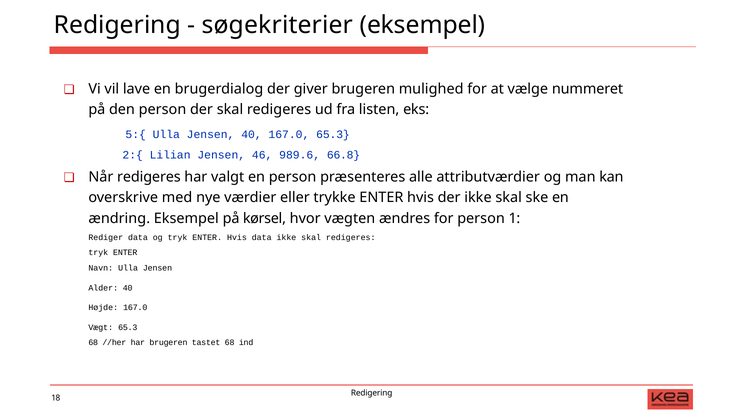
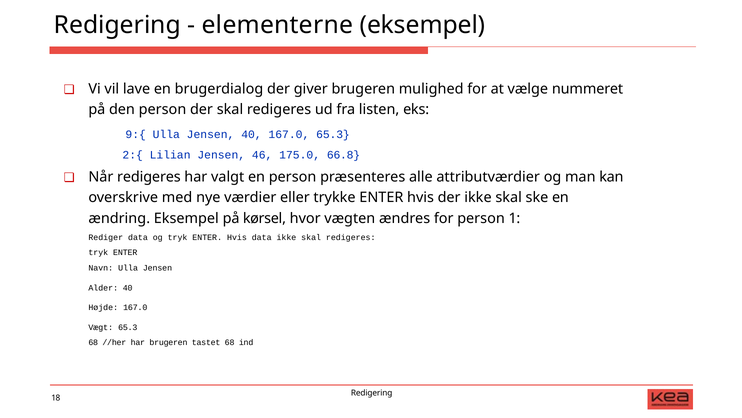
søgekriterier: søgekriterier -> elementerne
5:{: 5:{ -> 9:{
989.6: 989.6 -> 175.0
